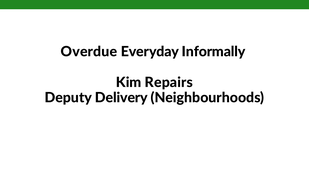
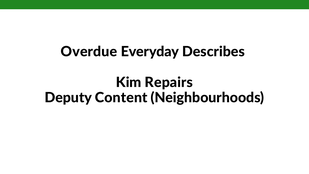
Informally: Informally -> Describes
Delivery: Delivery -> Content
